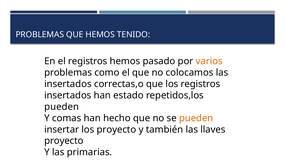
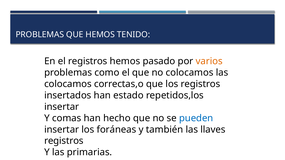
insertados at (68, 84): insertados -> colocamos
pueden at (62, 107): pueden -> insertar
pueden at (196, 118) colour: orange -> blue
los proyecto: proyecto -> foráneas
proyecto at (64, 141): proyecto -> registros
